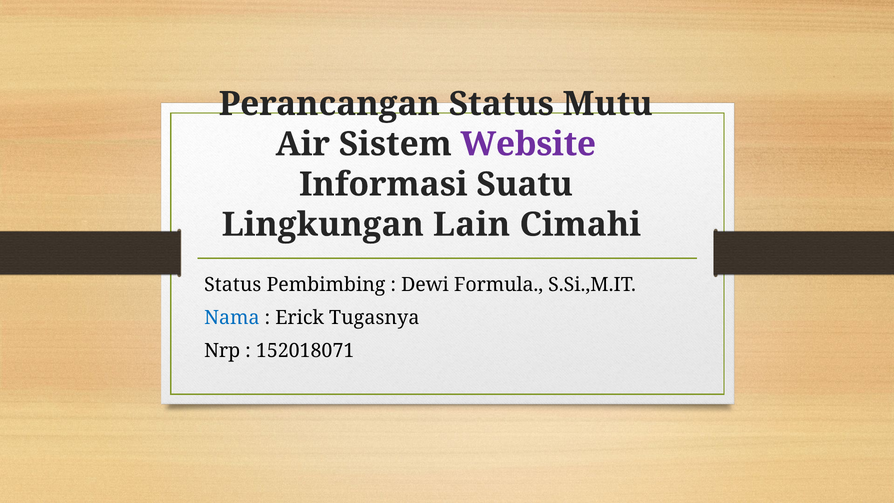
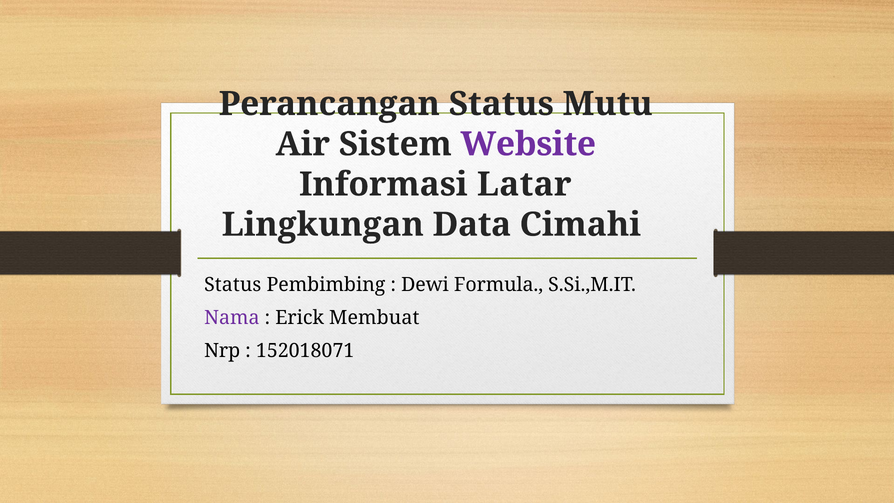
Suatu: Suatu -> Latar
Lain: Lain -> Data
Nama colour: blue -> purple
Tugasnya: Tugasnya -> Membuat
